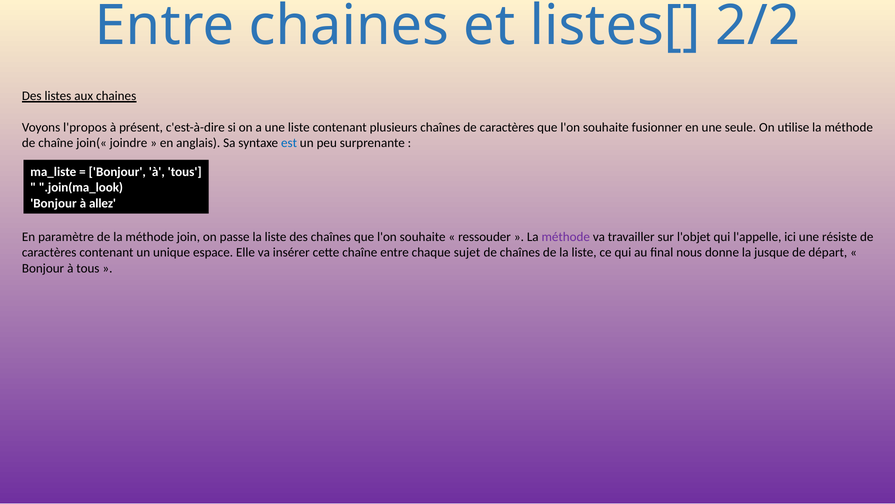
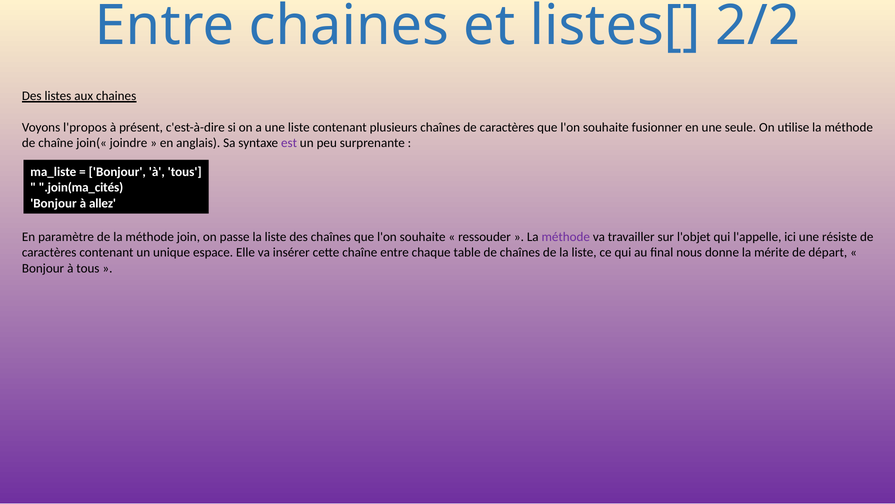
est colour: blue -> purple
.join(ma_look: .join(ma_look -> .join(ma_cités
sujet: sujet -> table
jusque: jusque -> mérite
